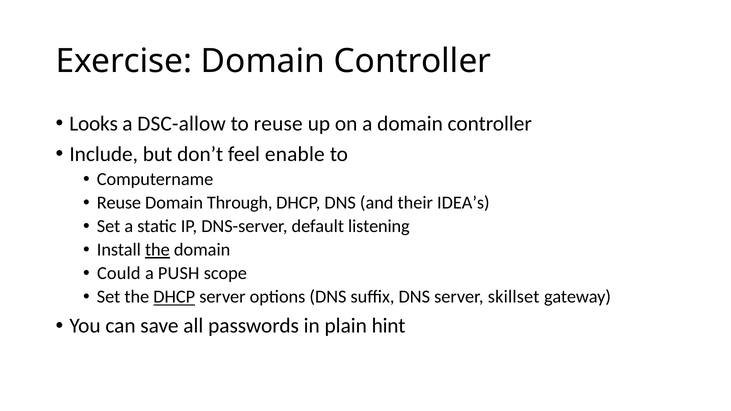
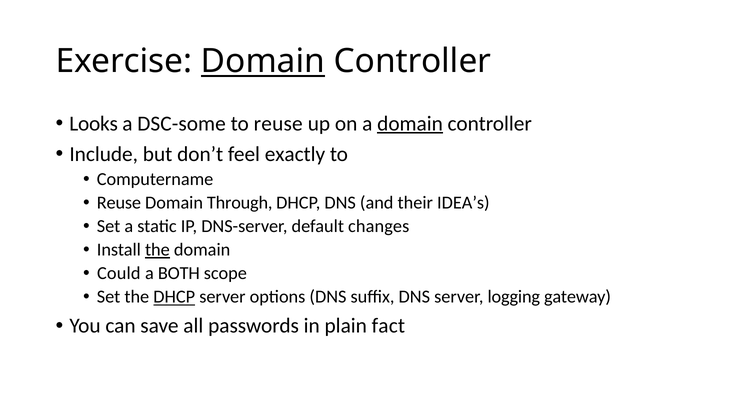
Domain at (263, 61) underline: none -> present
DSC-allow: DSC-allow -> DSC-some
domain at (410, 124) underline: none -> present
enable: enable -> exactly
listening: listening -> changes
PUSH: PUSH -> BOTH
skillset: skillset -> logging
hint: hint -> fact
